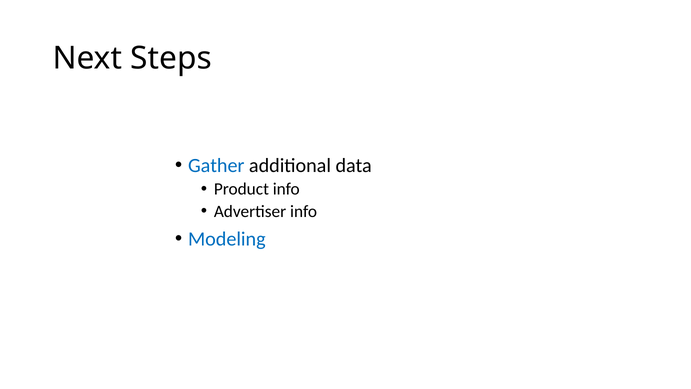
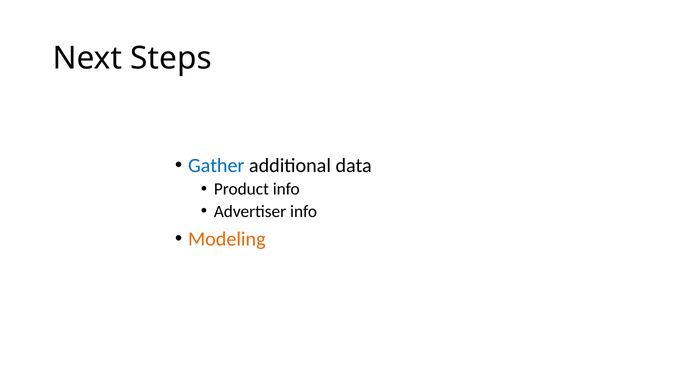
Modeling colour: blue -> orange
